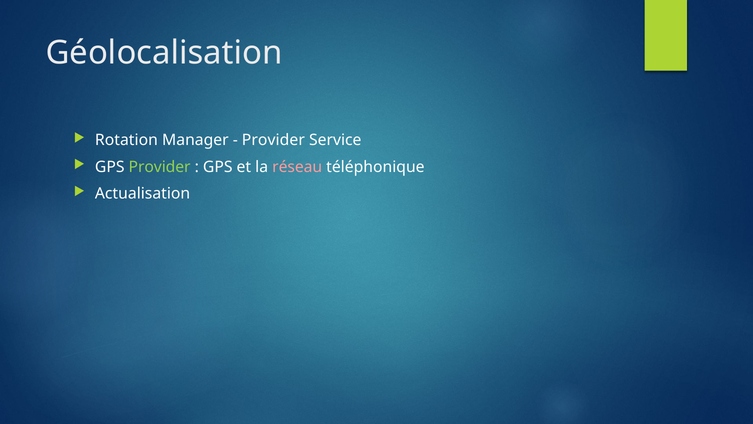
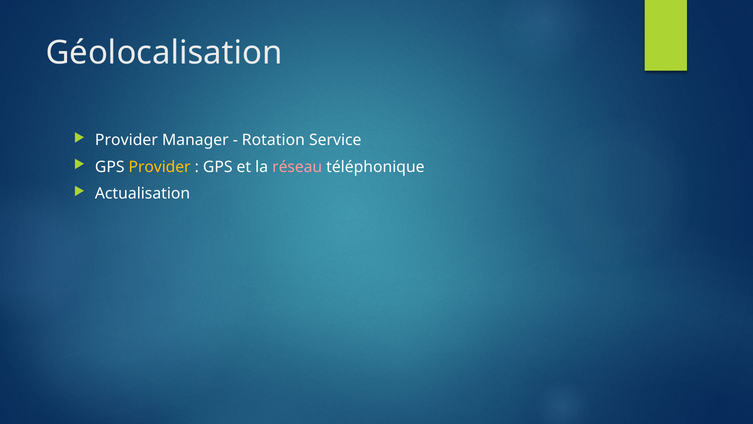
Rotation at (126, 140): Rotation -> Provider
Provider at (273, 140): Provider -> Rotation
Provider at (160, 167) colour: light green -> yellow
